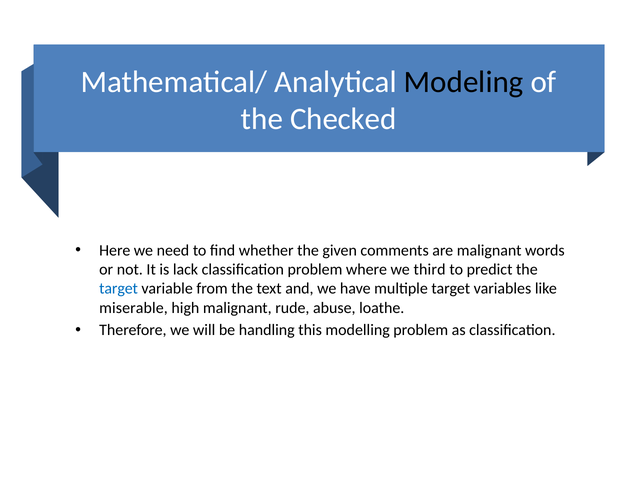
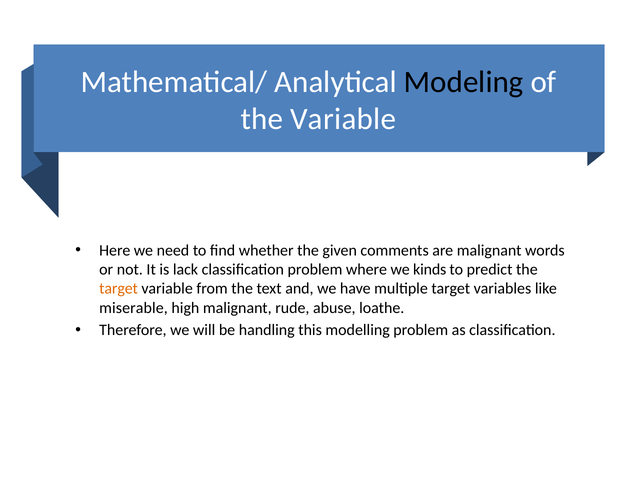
the Checked: Checked -> Variable
third: third -> kinds
target at (119, 288) colour: blue -> orange
